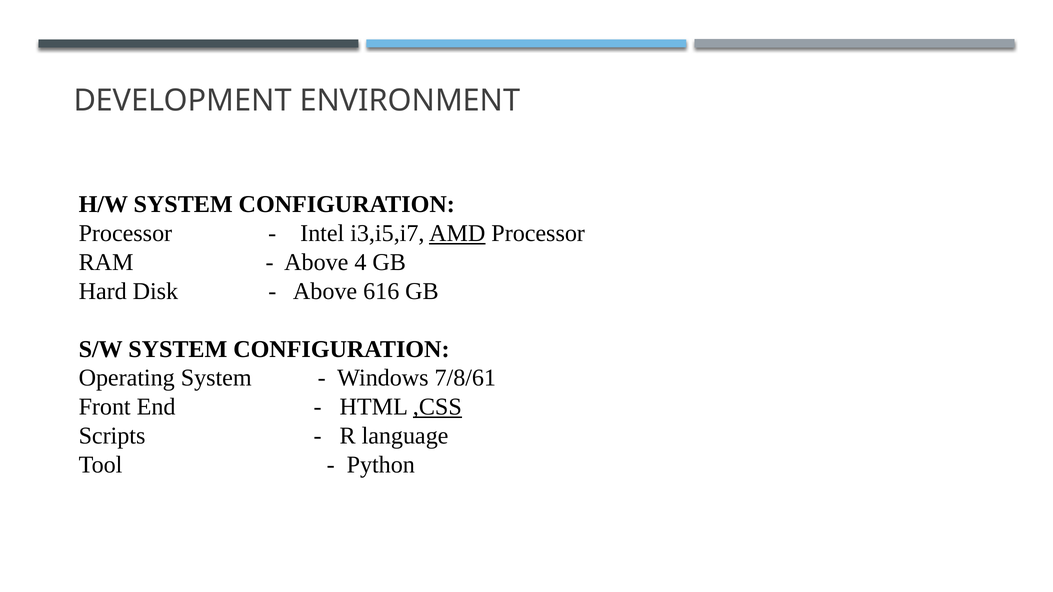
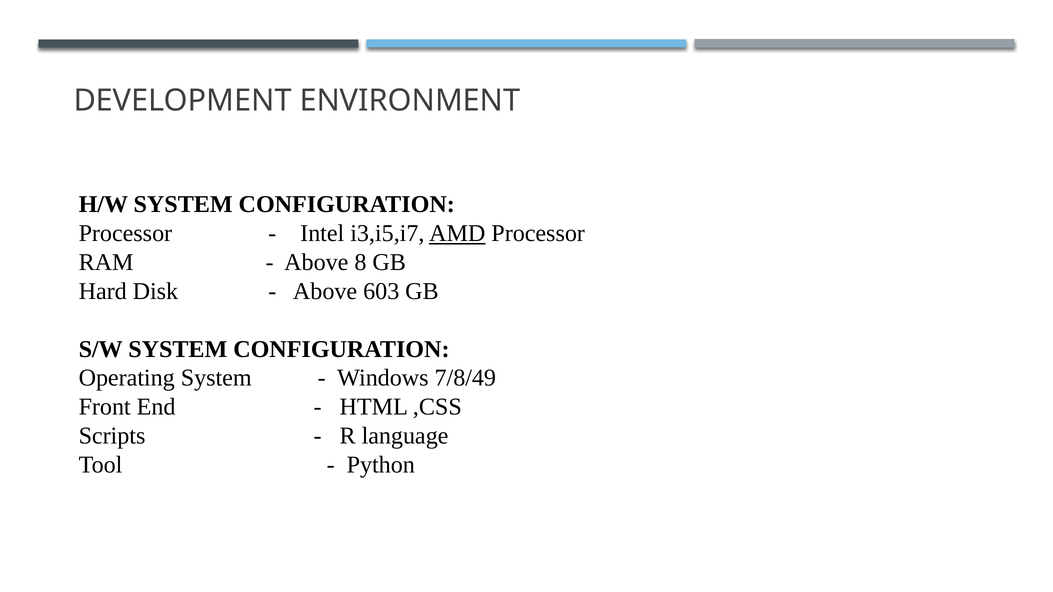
4: 4 -> 8
616: 616 -> 603
7/8/61: 7/8/61 -> 7/8/49
,CSS underline: present -> none
